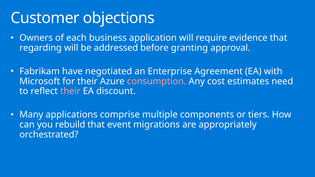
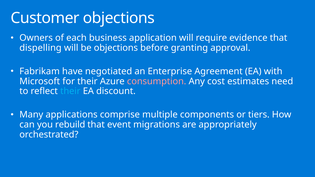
regarding: regarding -> dispelling
be addressed: addressed -> objections
their at (70, 91) colour: pink -> light blue
